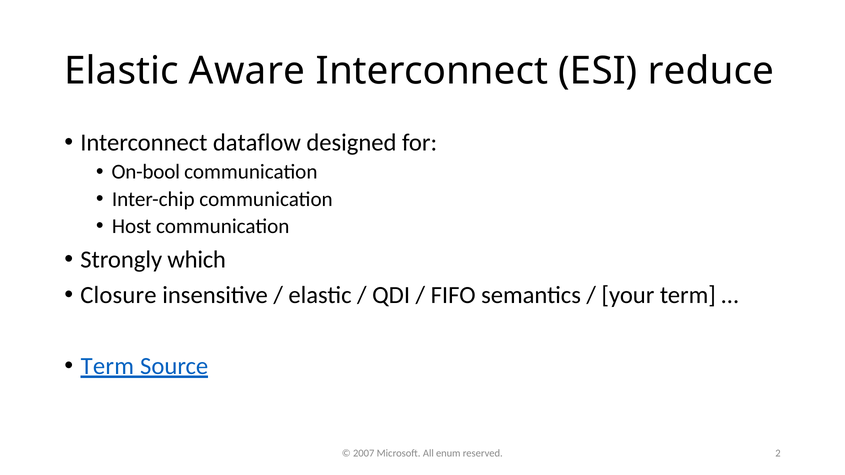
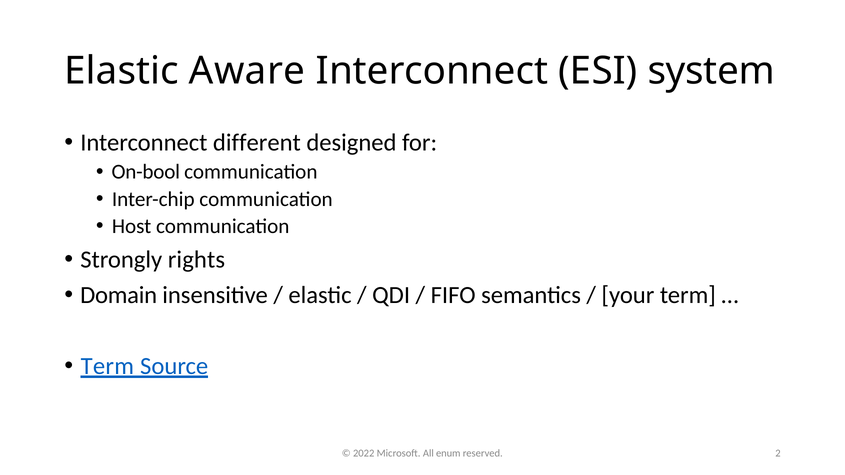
reduce: reduce -> system
dataflow: dataflow -> different
which: which -> rights
Closure: Closure -> Domain
2007: 2007 -> 2022
